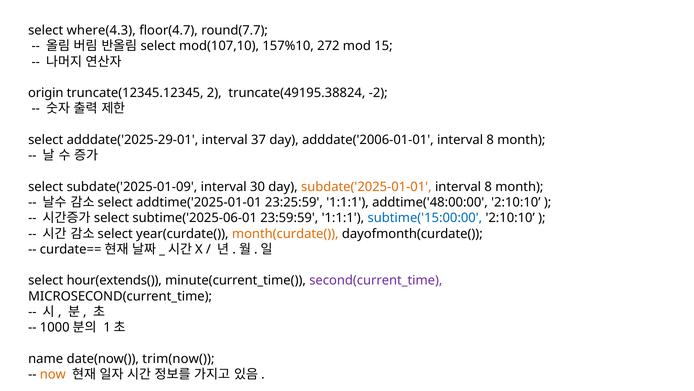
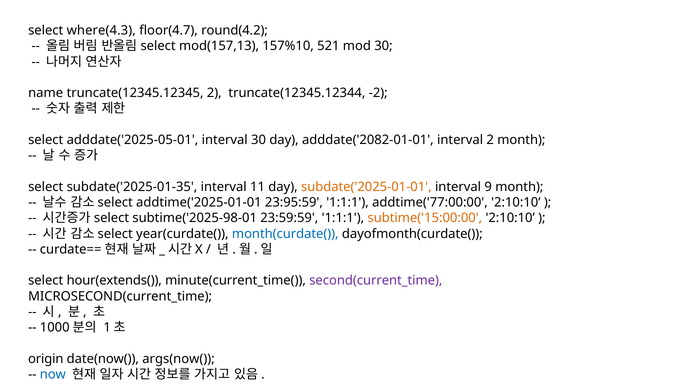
round(7.7: round(7.7 -> round(4.2
mod(107,10: mod(107,10 -> mod(157,13
272: 272 -> 521
mod 15: 15 -> 30
origin: origin -> name
truncate(49195.38824: truncate(49195.38824 -> truncate(12345.12344
adddate('2025-29-01: adddate('2025-29-01 -> adddate('2025-05-01
interval 37: 37 -> 30
adddate('2006-01-01: adddate('2006-01-01 -> adddate('2082-01-01
8 at (490, 140): 8 -> 2
subdate('2025-01-09: subdate('2025-01-09 -> subdate('2025-01-35
30: 30 -> 11
8 at (488, 187): 8 -> 9
23:25:59: 23:25:59 -> 23:95:59
addtime('48:00:00: addtime('48:00:00 -> addtime('77:00:00
subtime('2025-06-01: subtime('2025-06-01 -> subtime('2025-98-01
subtime('15:00:00 colour: blue -> orange
month(curdate( colour: orange -> blue
name: name -> origin
trim(now(: trim(now( -> args(now(
now colour: orange -> blue
